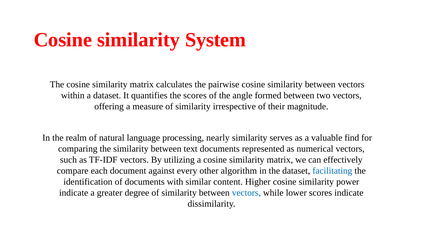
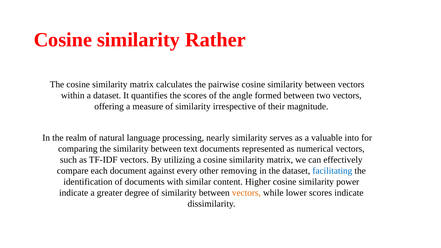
System: System -> Rather
find: find -> into
algorithm: algorithm -> removing
vectors at (246, 193) colour: blue -> orange
